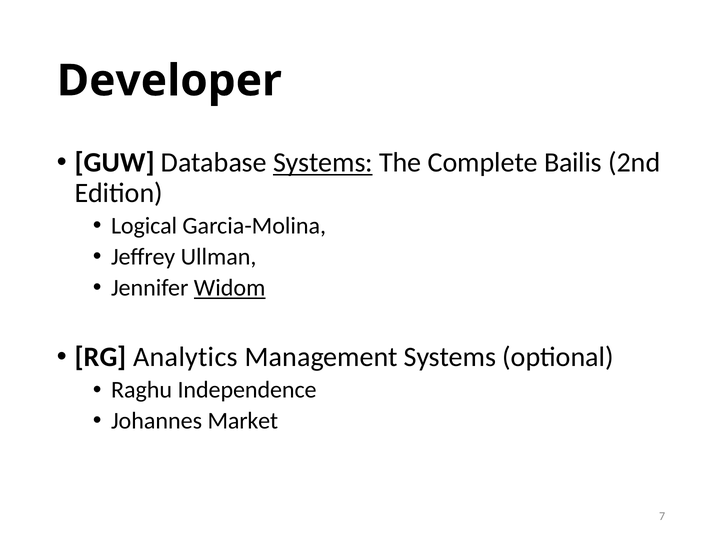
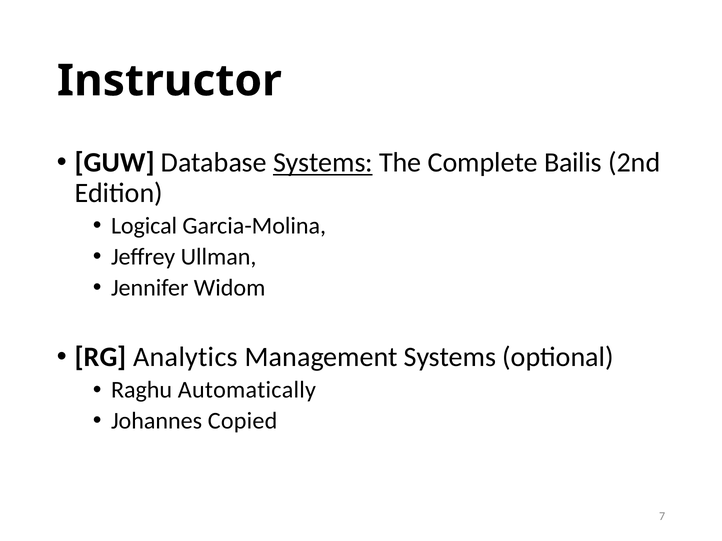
Developer: Developer -> Instructor
Widom underline: present -> none
Independence: Independence -> Automatically
Market: Market -> Copied
